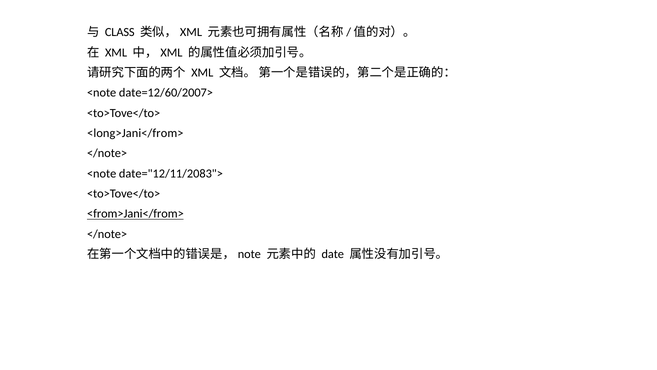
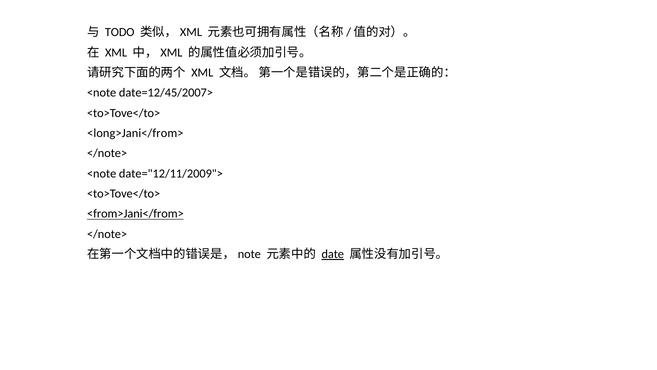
CLASS: CLASS -> TODO
date=12/60/2007>: date=12/60/2007> -> date=12/45/2007>
date="12/11/2083">: date="12/11/2083"> -> date="12/11/2009">
date underline: none -> present
